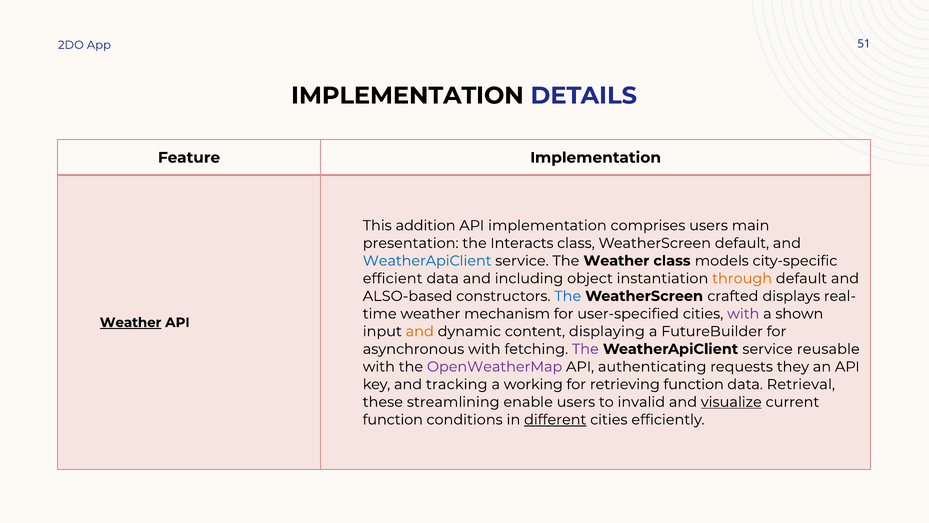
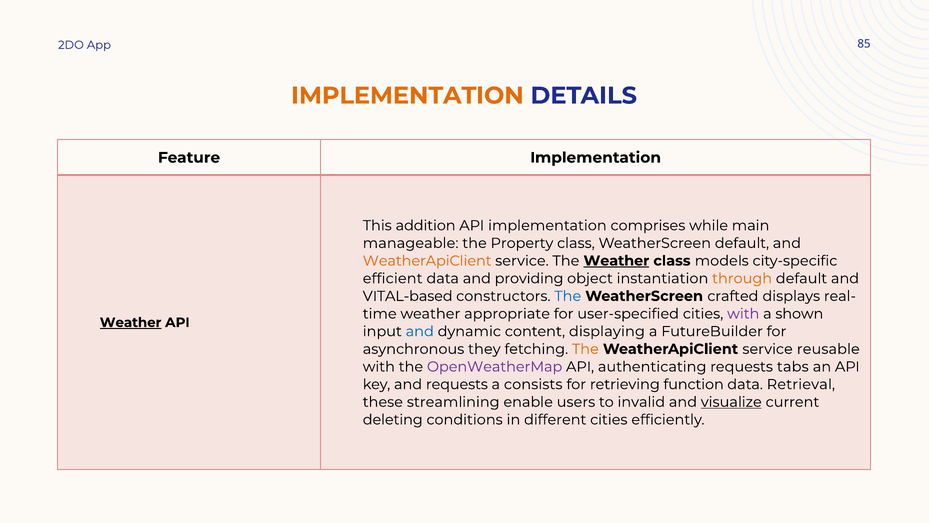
51: 51 -> 85
IMPLEMENTATION at (407, 96) colour: black -> orange
comprises users: users -> while
presentation: presentation -> manageable
Interacts: Interacts -> Property
WeatherApiClient at (427, 261) colour: blue -> orange
Weather at (616, 261) underline: none -> present
including: including -> providing
ALSO-based: ALSO-based -> VITAL-based
mechanism: mechanism -> appropriate
and at (420, 331) colour: orange -> blue
asynchronous with: with -> they
The at (585, 349) colour: purple -> orange
they: they -> tabs
and tracking: tracking -> requests
working: working -> consists
function at (393, 419): function -> deleting
different underline: present -> none
